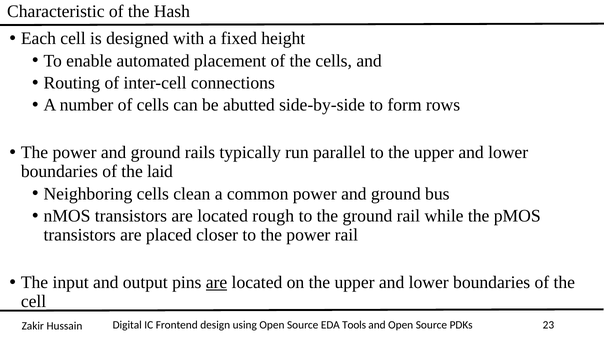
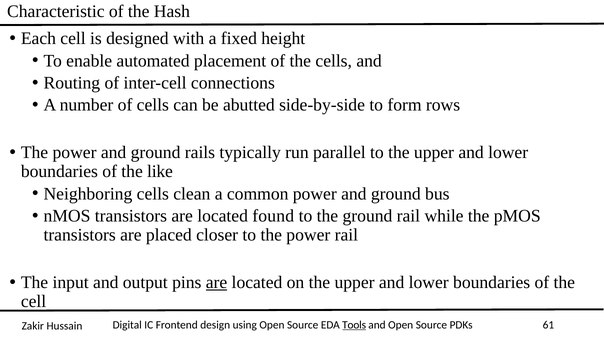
laid: laid -> like
rough: rough -> found
Tools underline: none -> present
23: 23 -> 61
